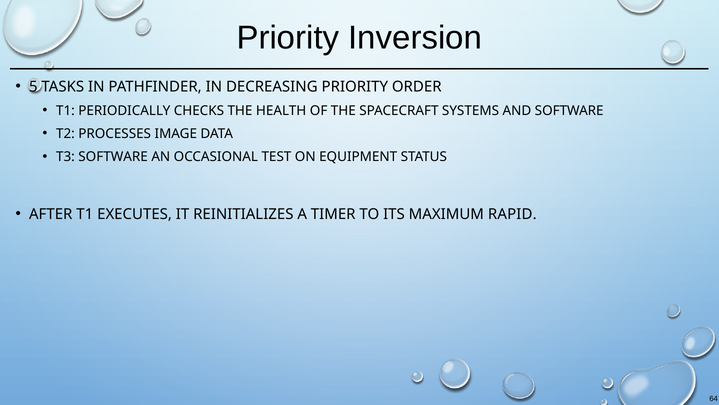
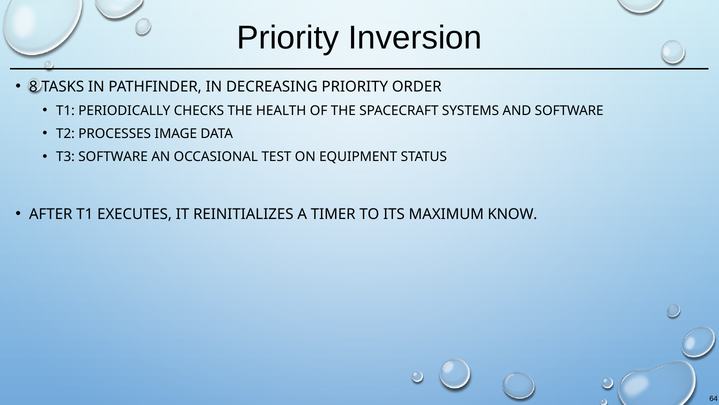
5: 5 -> 8
RAPID: RAPID -> KNOW
